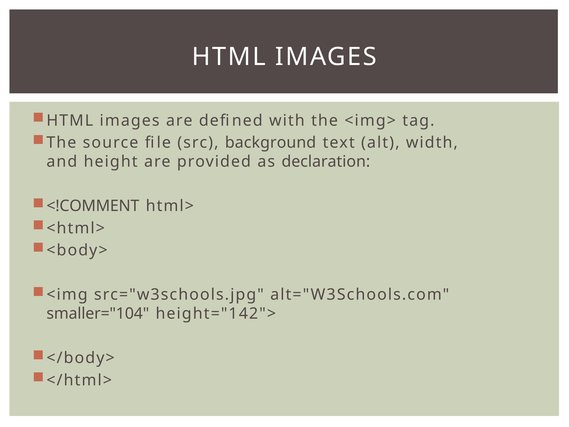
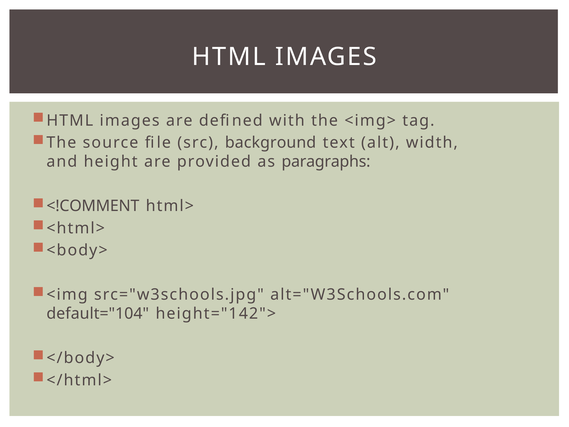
declaration: declaration -> paragraphs
smaller="104: smaller="104 -> default="104
